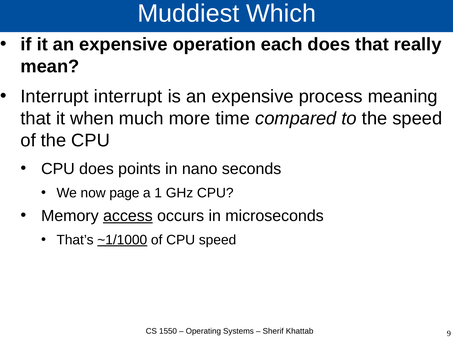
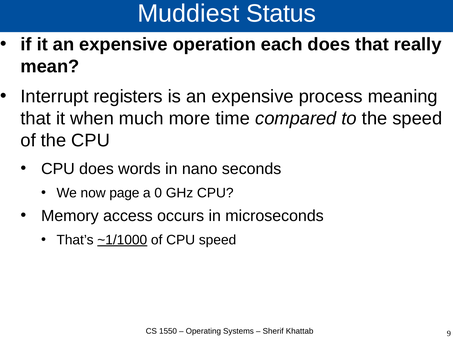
Which: Which -> Status
Interrupt interrupt: interrupt -> registers
points: points -> words
1: 1 -> 0
access underline: present -> none
